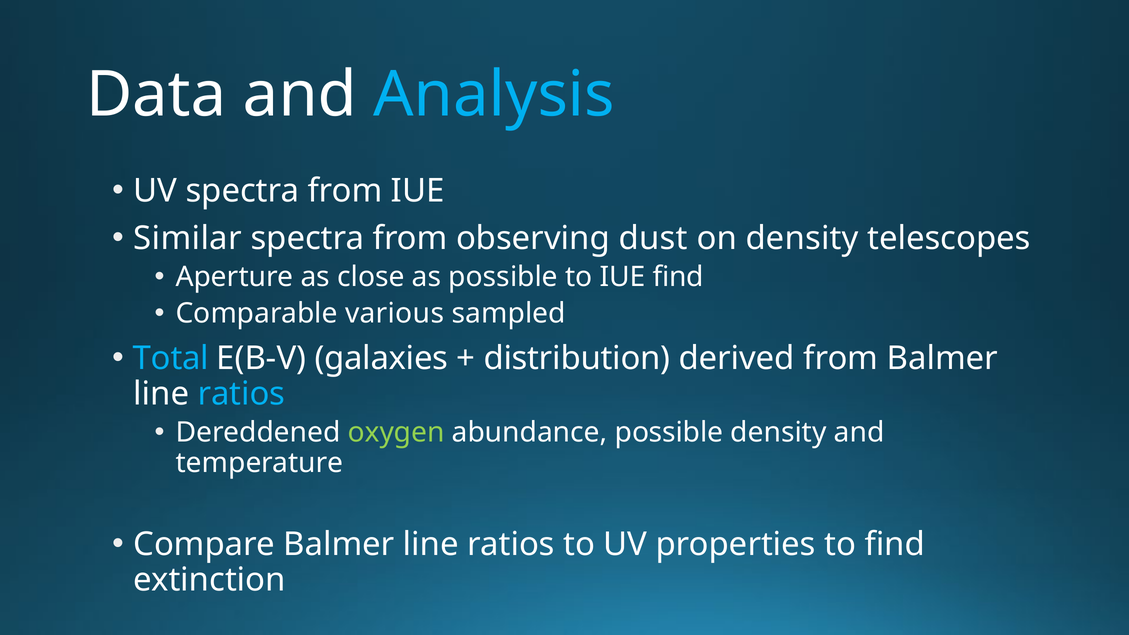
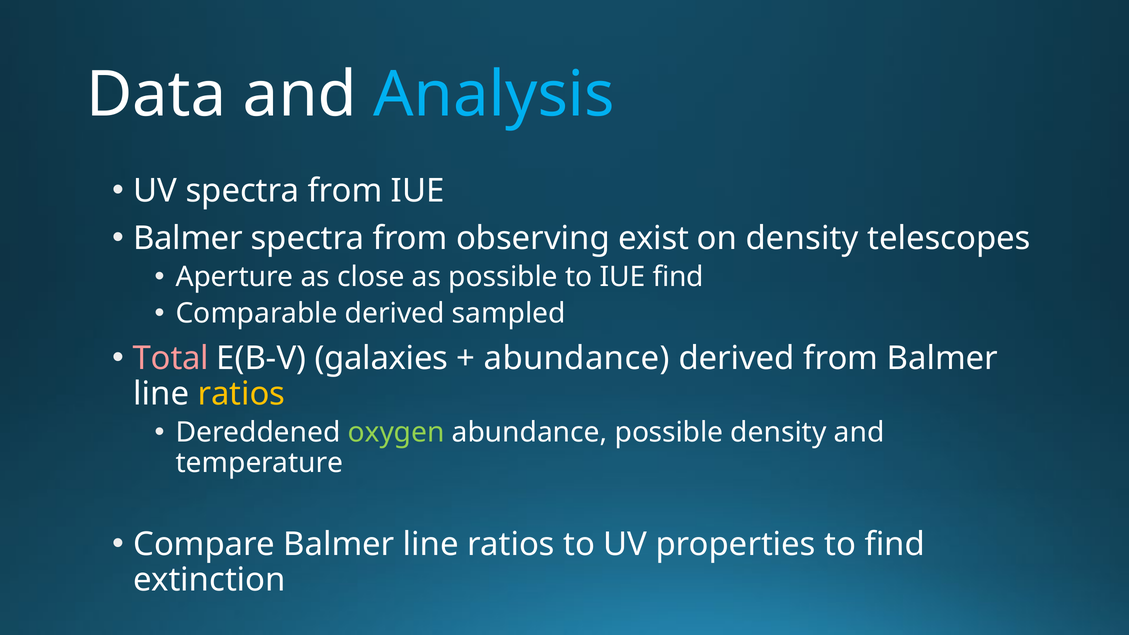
Similar at (188, 238): Similar -> Balmer
dust: dust -> exist
Comparable various: various -> derived
Total colour: light blue -> pink
distribution at (577, 358): distribution -> abundance
ratios at (241, 394) colour: light blue -> yellow
